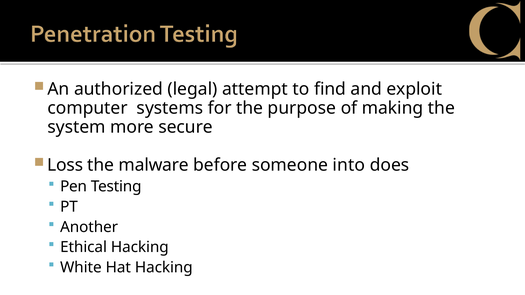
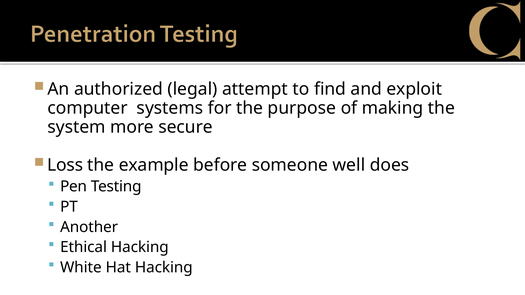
malware: malware -> example
into: into -> well
